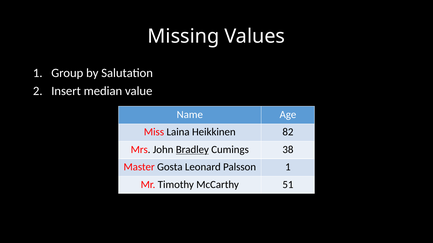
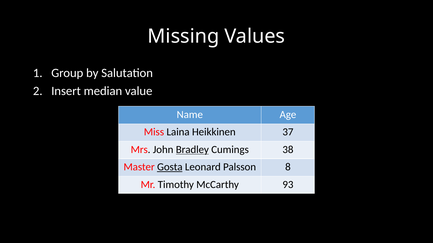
82: 82 -> 37
Gosta underline: none -> present
Palsson 1: 1 -> 8
51: 51 -> 93
